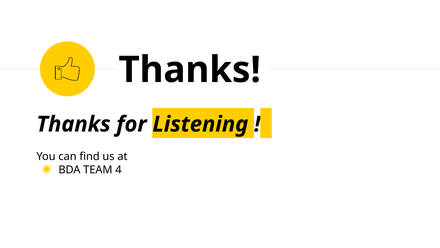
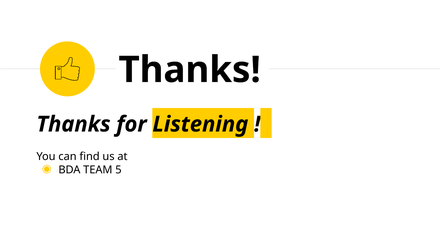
4: 4 -> 5
